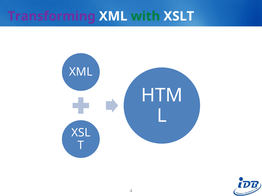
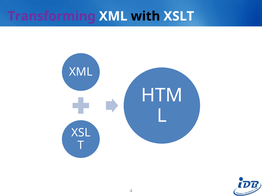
with colour: green -> black
